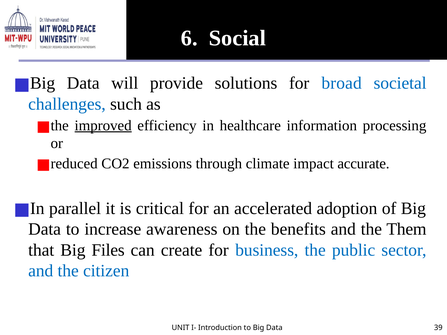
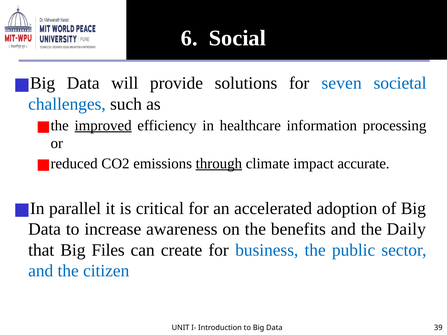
broad: broad -> seven
through underline: none -> present
Them: Them -> Daily
